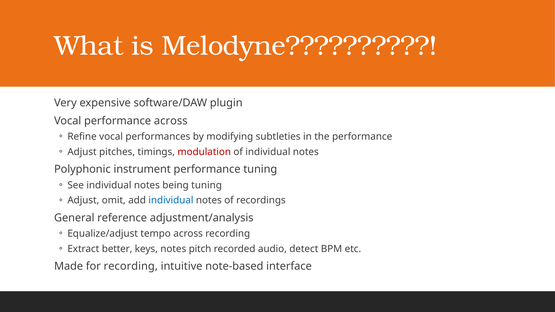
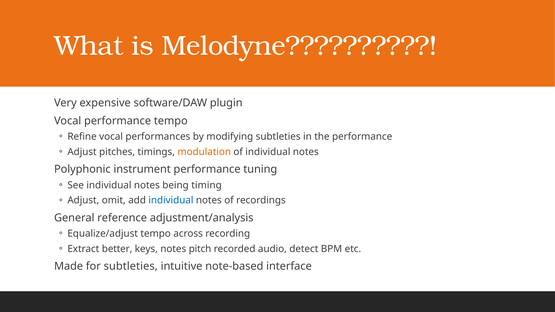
performance across: across -> tempo
modulation colour: red -> orange
being tuning: tuning -> timing
for recording: recording -> subtleties
